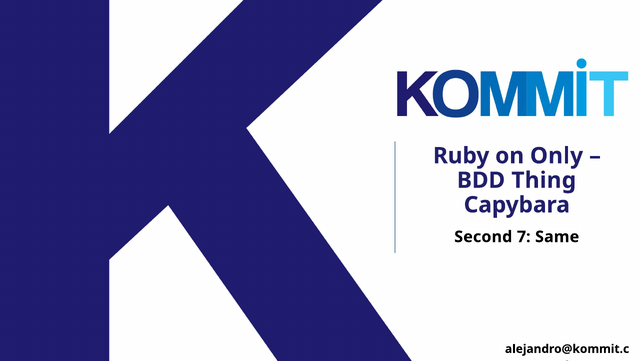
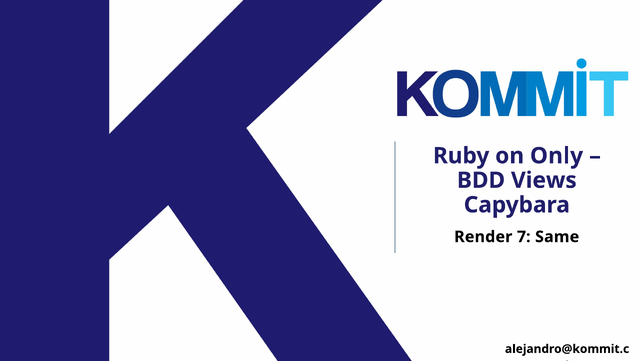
Thing: Thing -> Views
Second: Second -> Render
